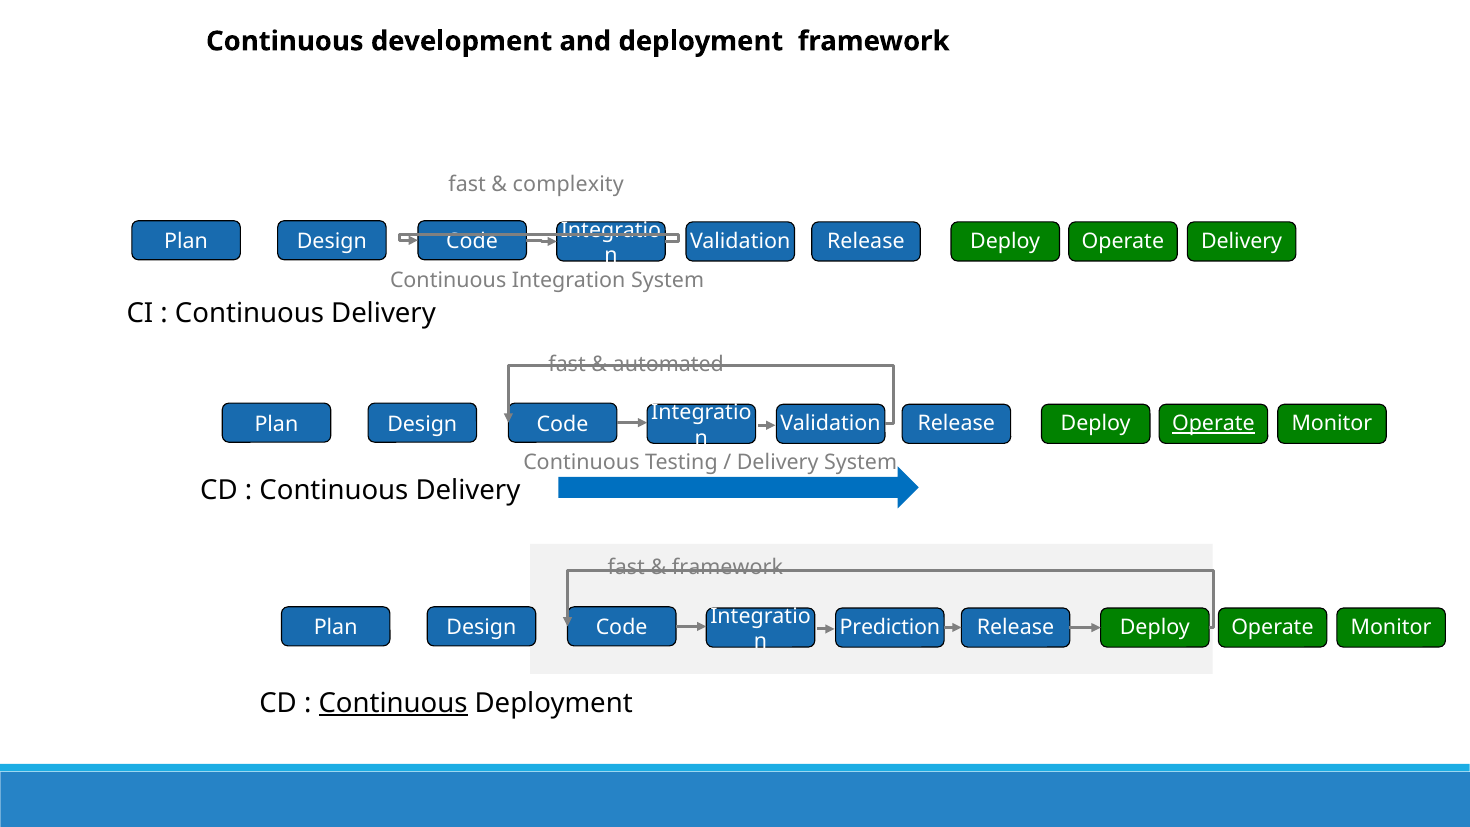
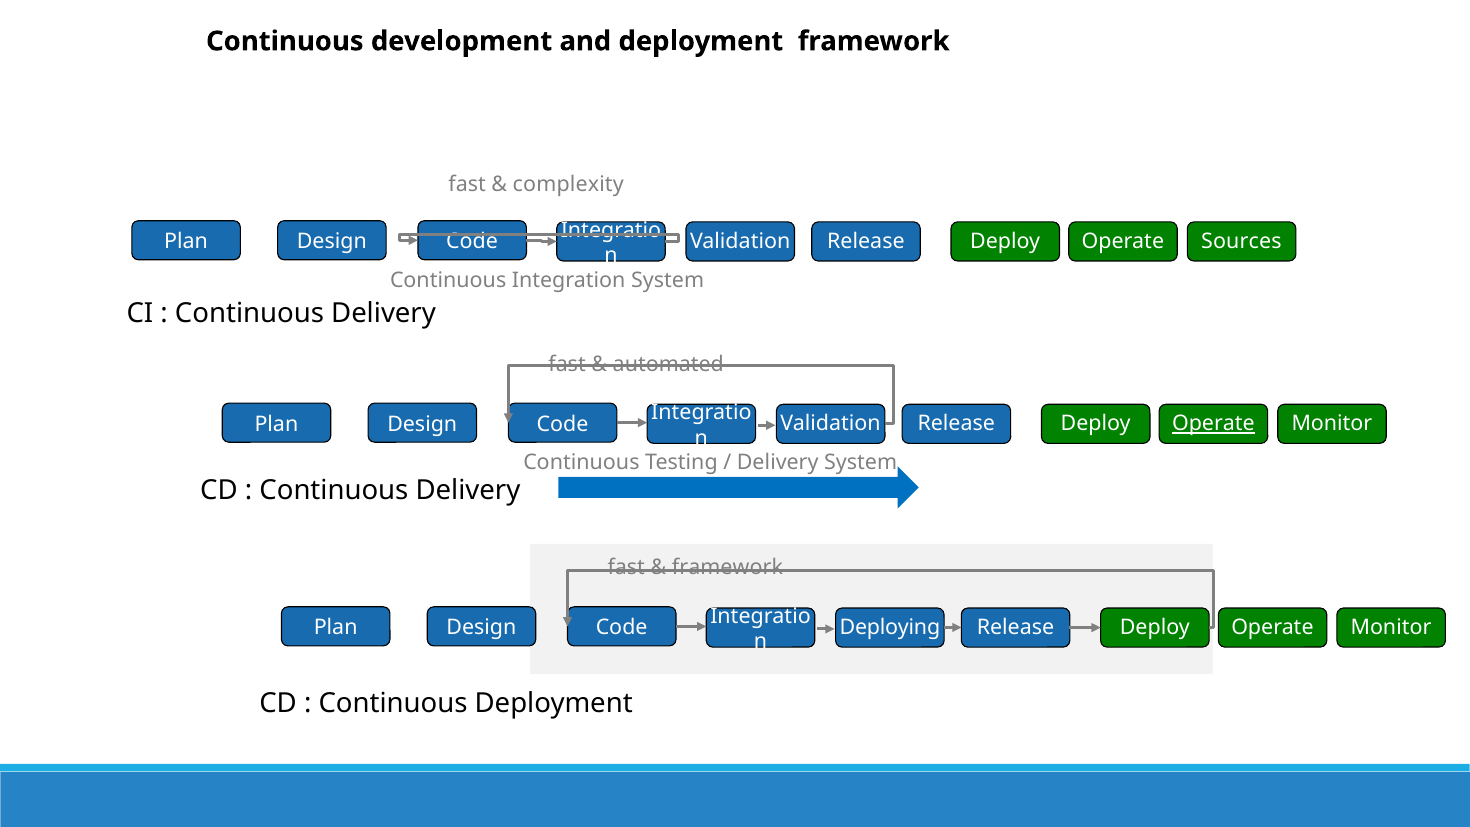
Operate Delivery: Delivery -> Sources
Prediction: Prediction -> Deploying
Continuous at (393, 703) underline: present -> none
